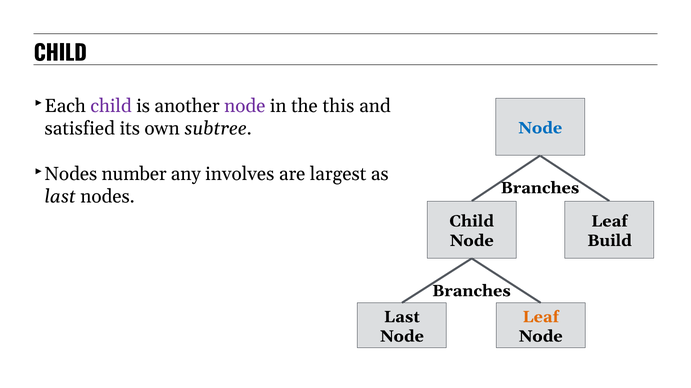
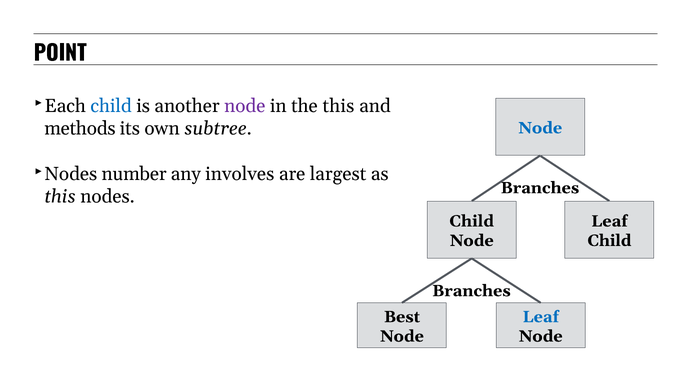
CHILD at (60, 54): CHILD -> POINT
child at (111, 106) colour: purple -> blue
satisfied: satisfied -> methods
last at (60, 197): last -> this
Build at (609, 241): Build -> Child
Last at (402, 317): Last -> Best
Leaf at (541, 317) colour: orange -> blue
